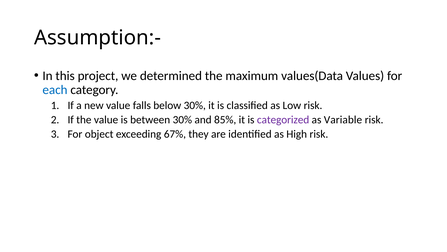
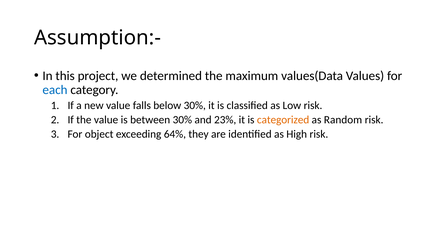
85%: 85% -> 23%
categorized colour: purple -> orange
Variable: Variable -> Random
67%: 67% -> 64%
